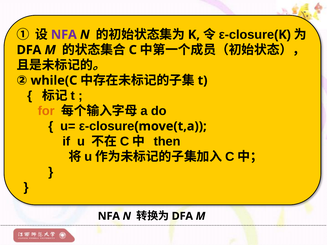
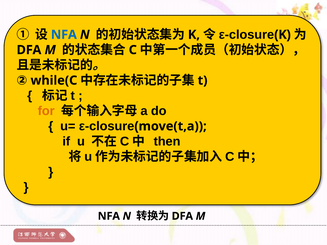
NFA at (64, 35) colour: purple -> blue
